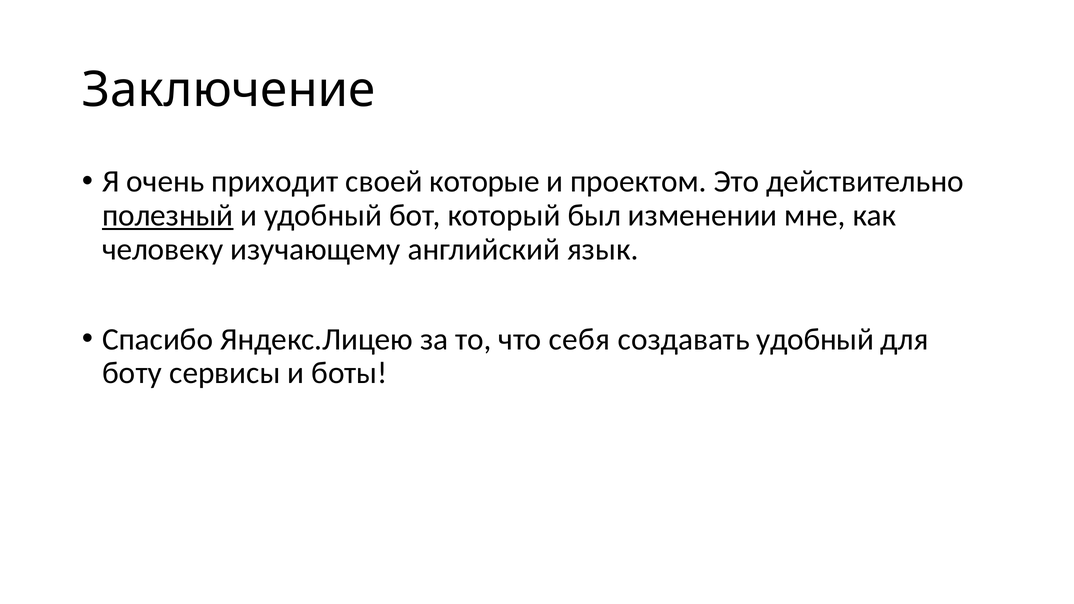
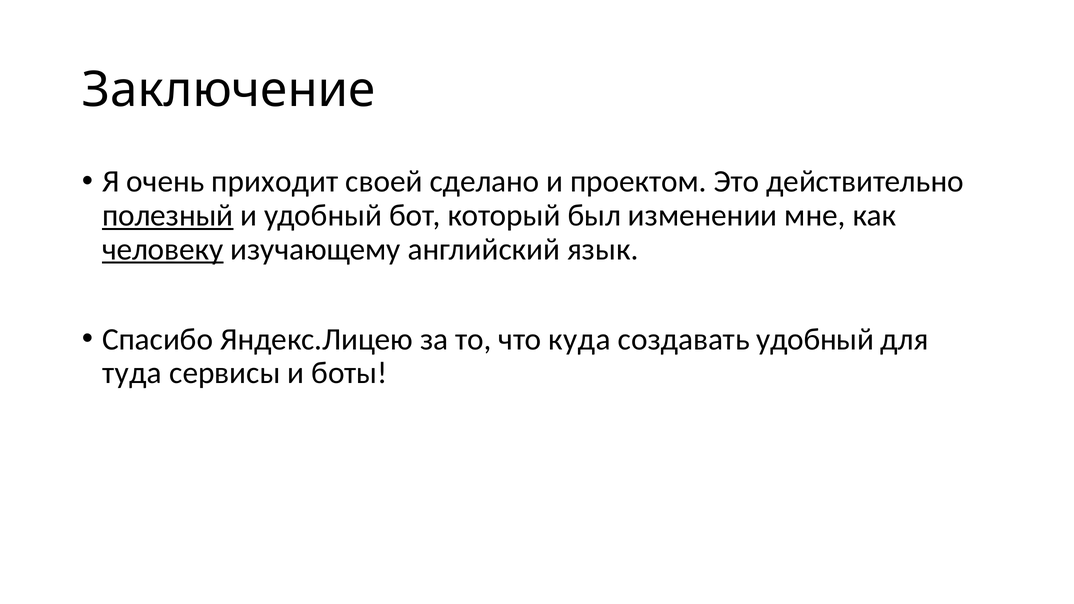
которые: которые -> сделано
человеку underline: none -> present
себя: себя -> куда
боту: боту -> туда
